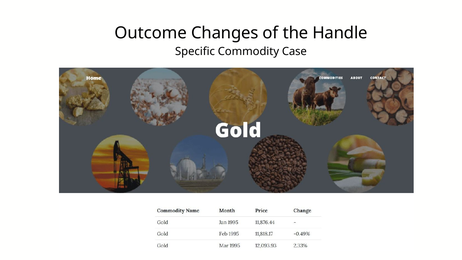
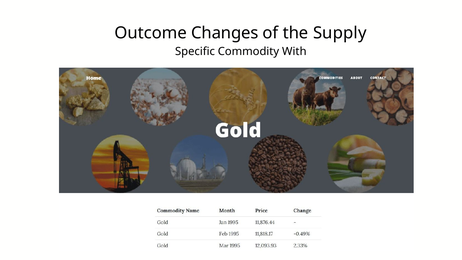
Handle: Handle -> Supply
Case: Case -> With
